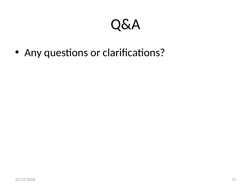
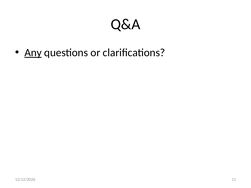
Any underline: none -> present
